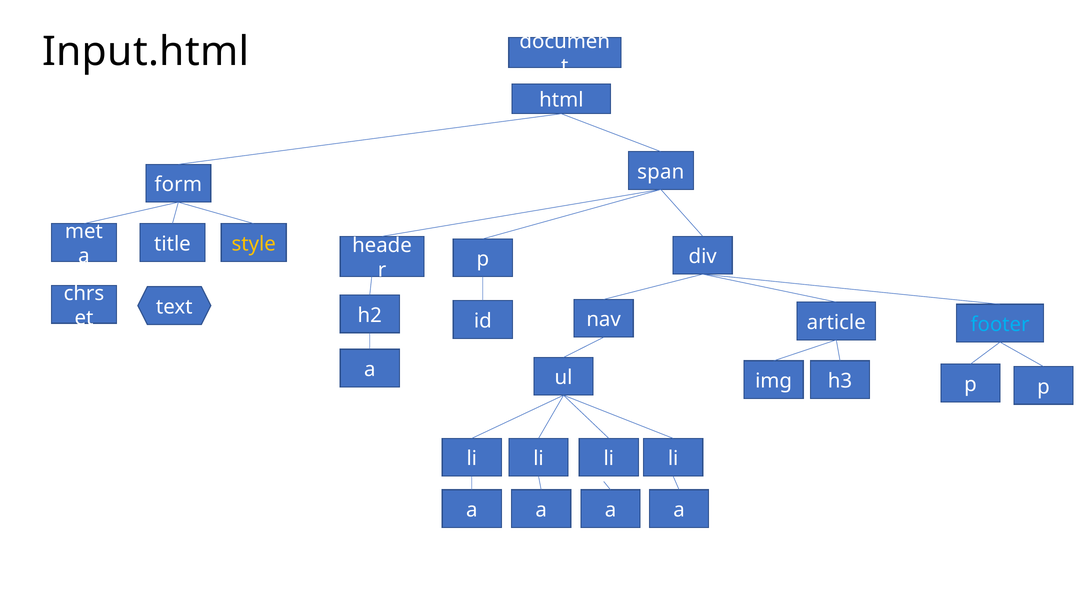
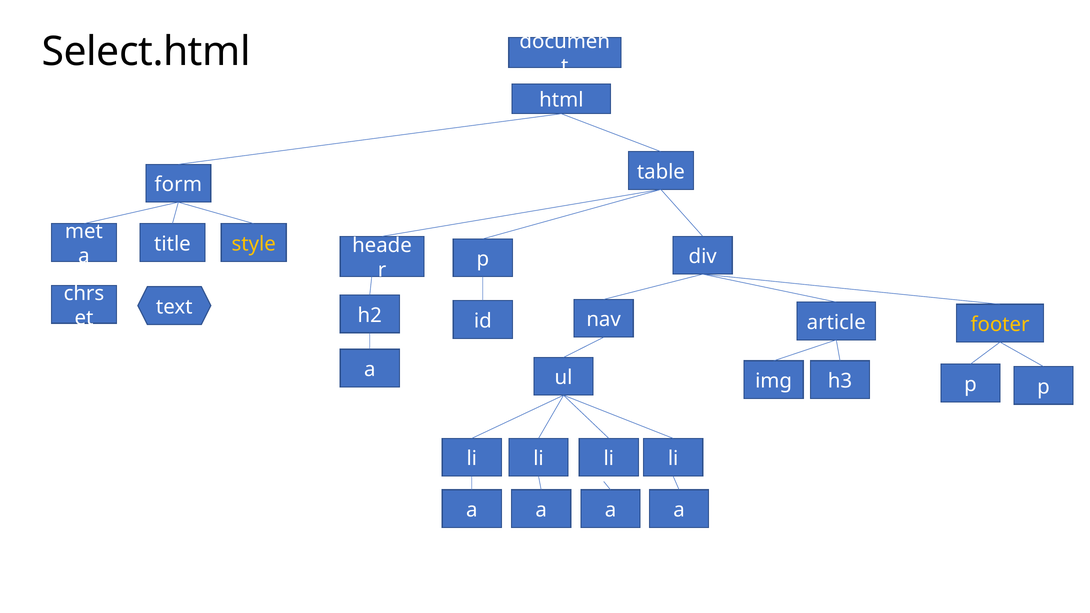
Input.html: Input.html -> Select.html
span: span -> table
footer colour: light blue -> yellow
